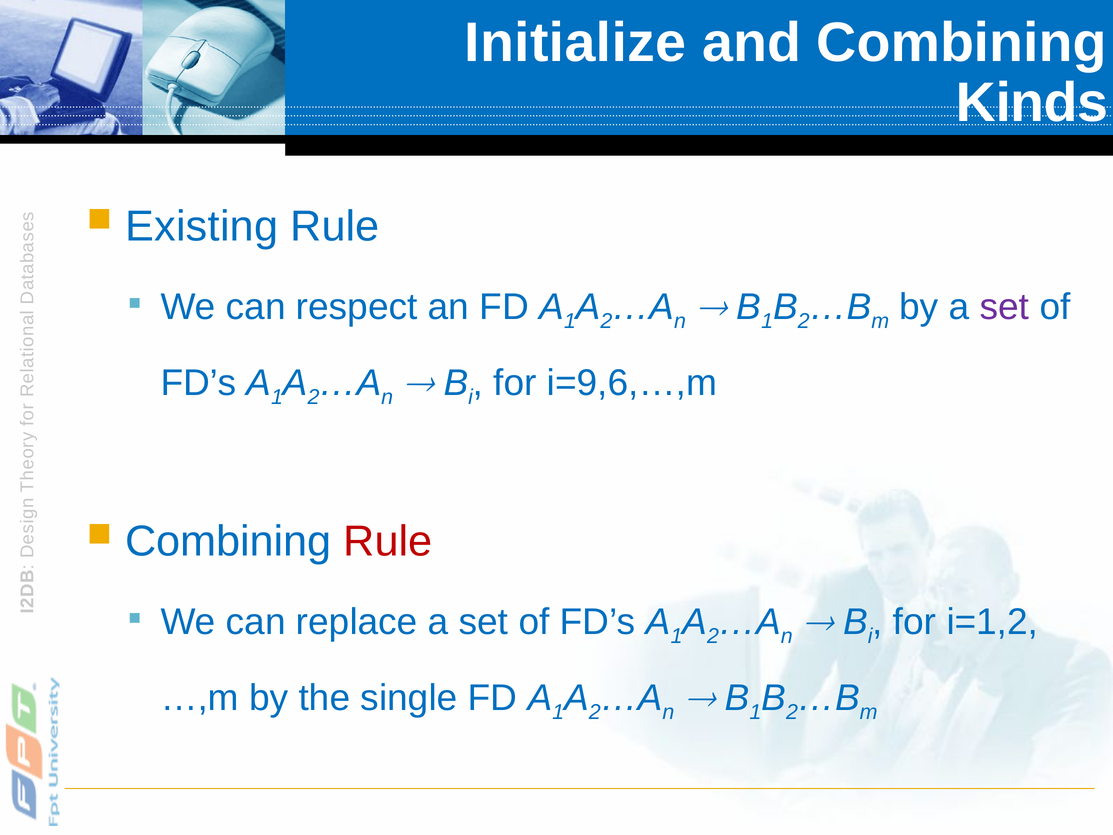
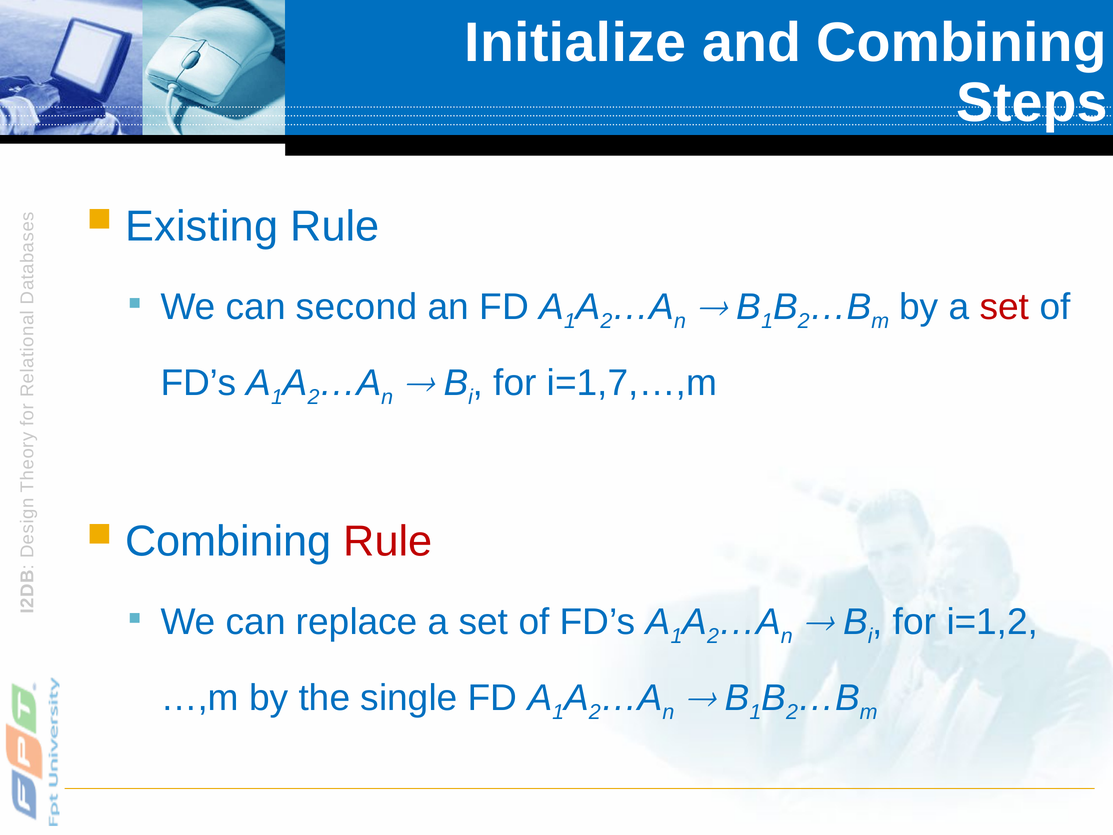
Kinds: Kinds -> Steps
respect: respect -> second
set at (1005, 307) colour: purple -> red
i=9,6,…,m: i=9,6,…,m -> i=1,7,…,m
